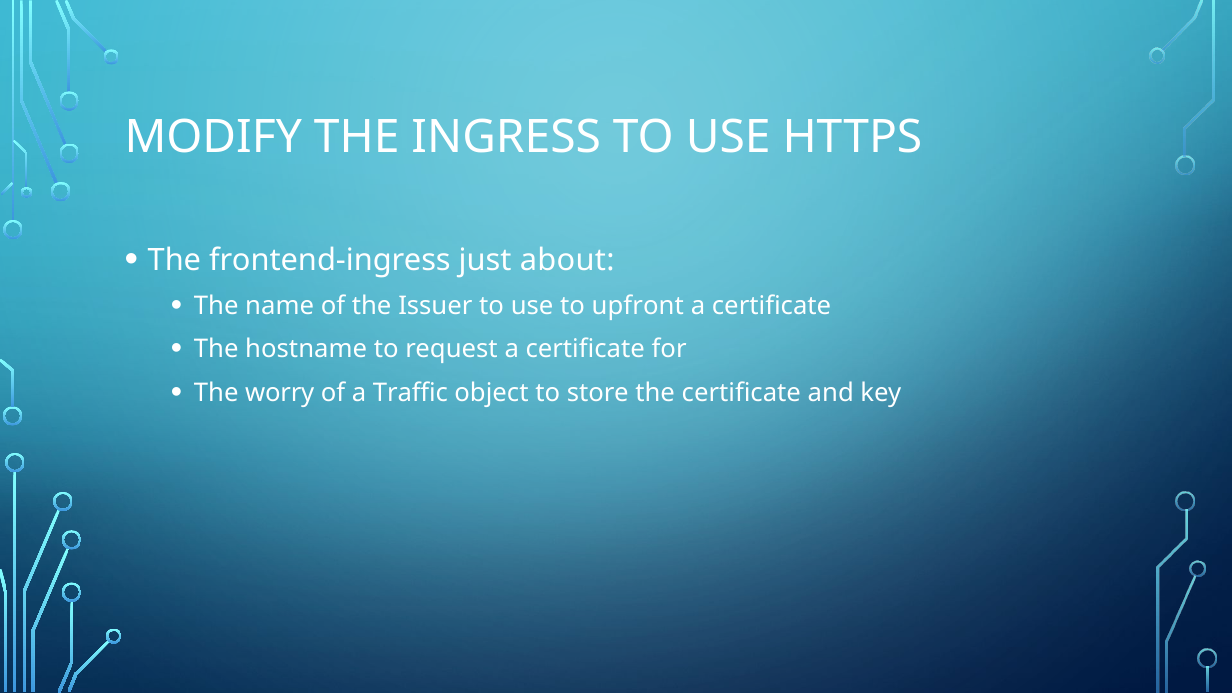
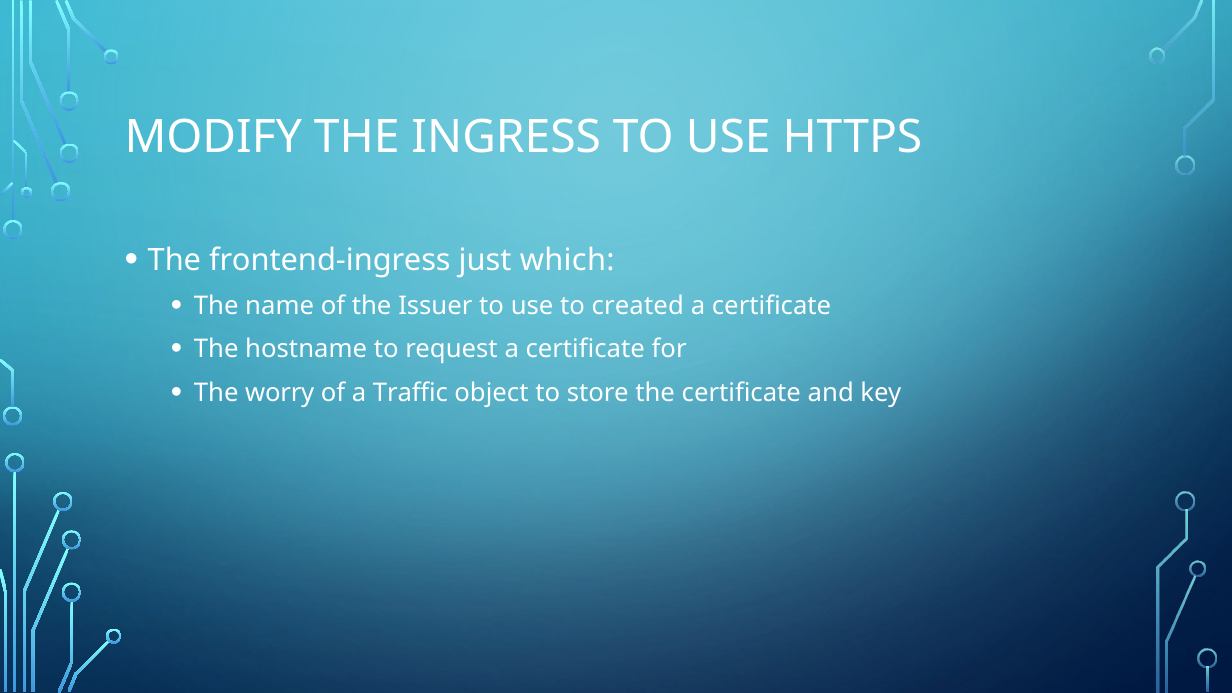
about: about -> which
upfront: upfront -> created
